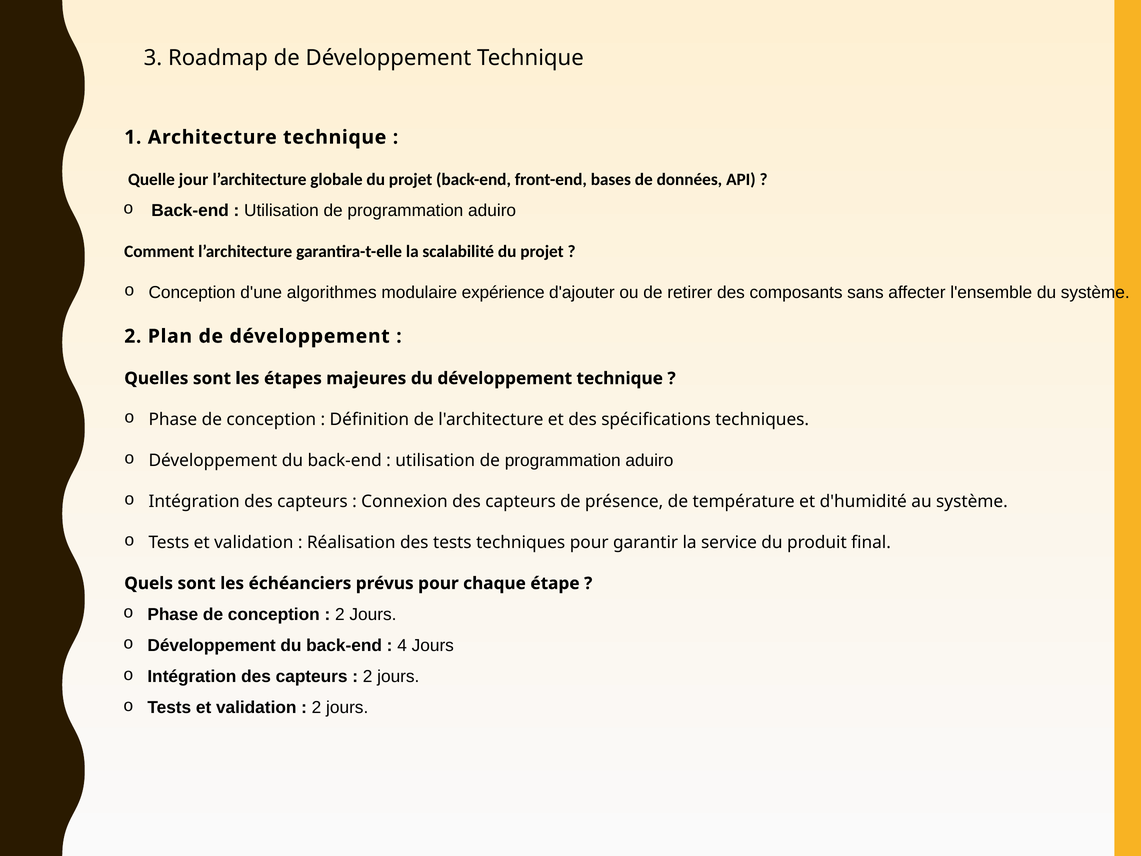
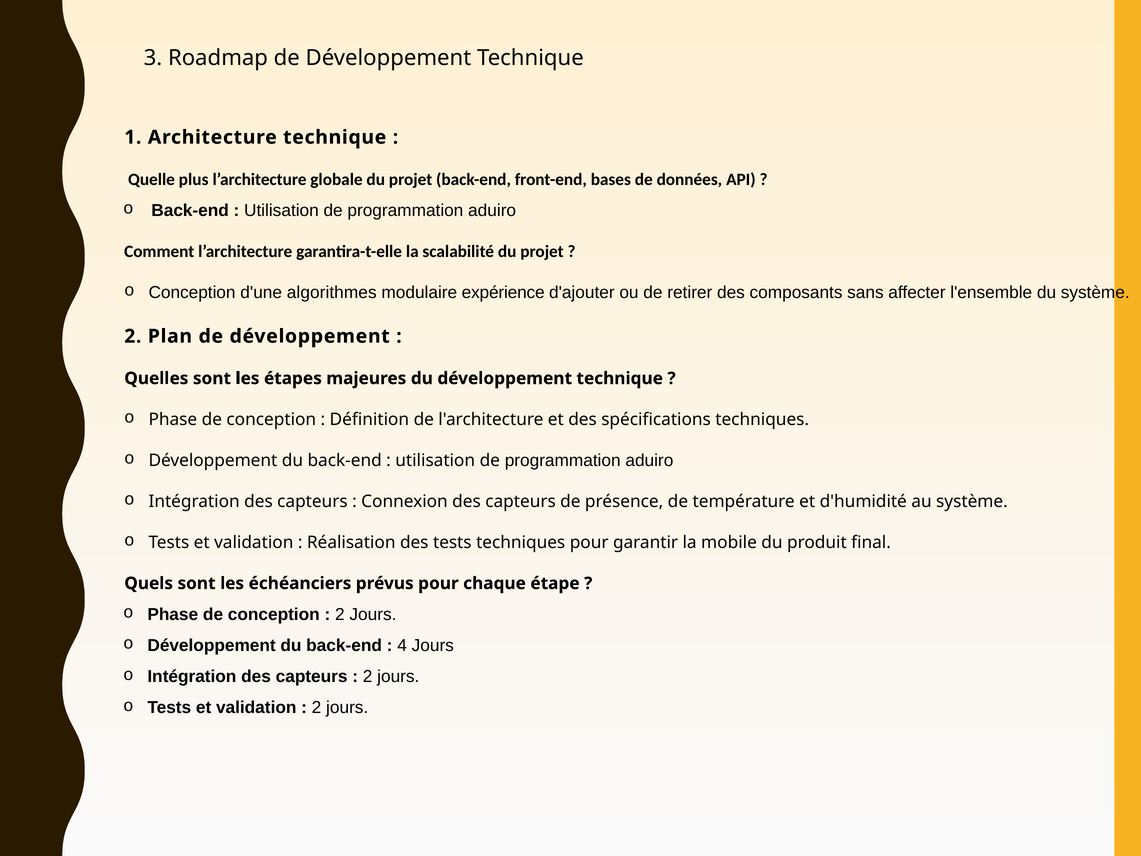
jour: jour -> plus
service: service -> mobile
